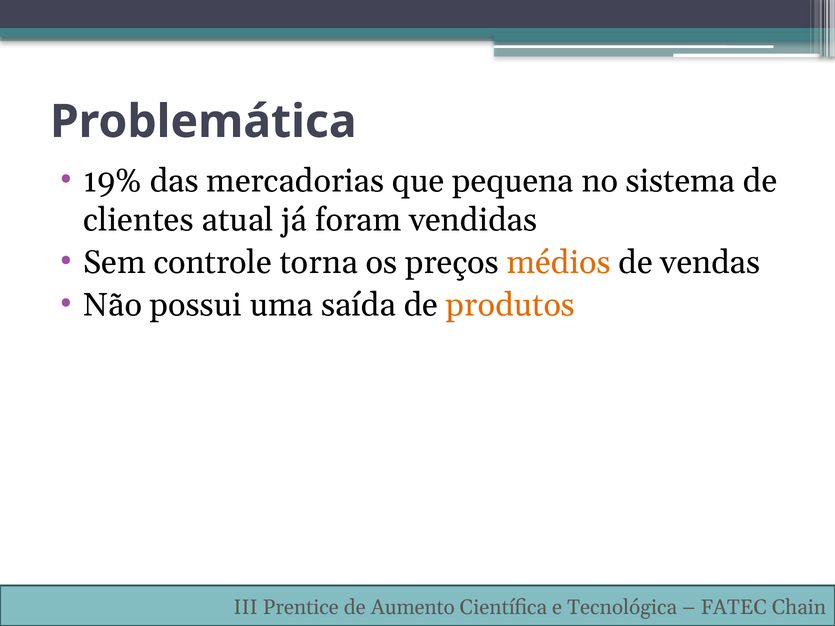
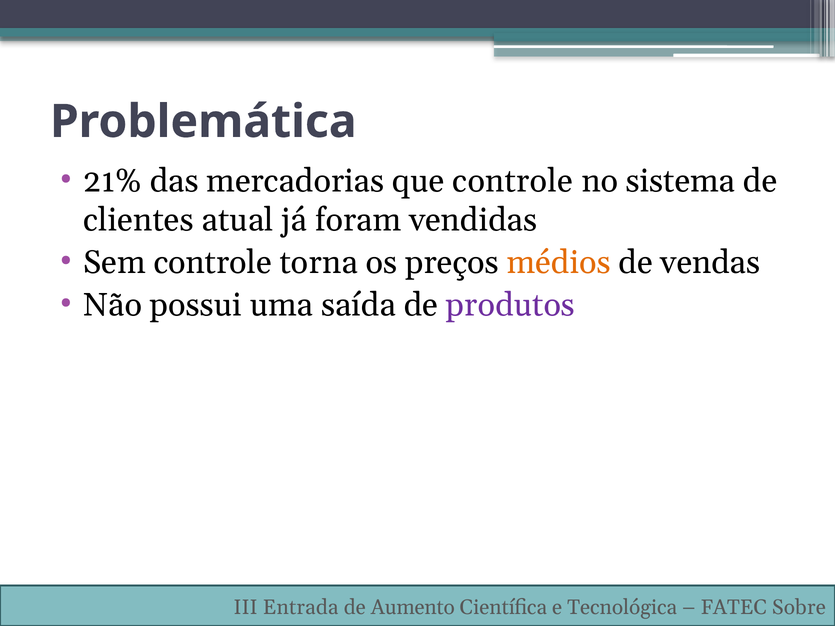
19%: 19% -> 21%
que pequena: pequena -> controle
produtos colour: orange -> purple
Prentice: Prentice -> Entrada
Chain: Chain -> Sobre
